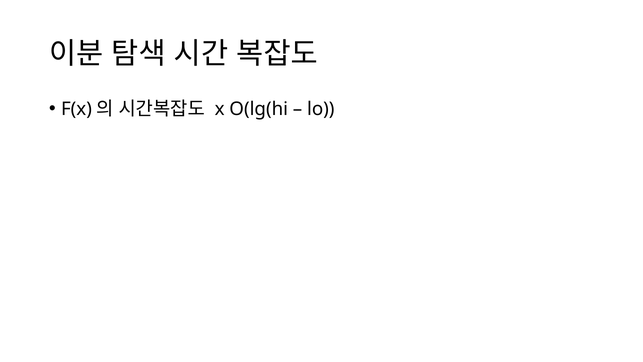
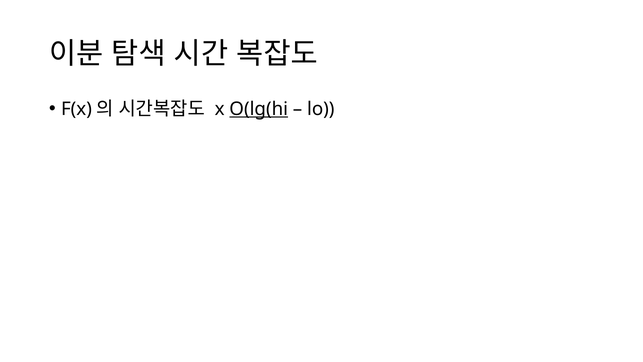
O(lg(hi underline: none -> present
